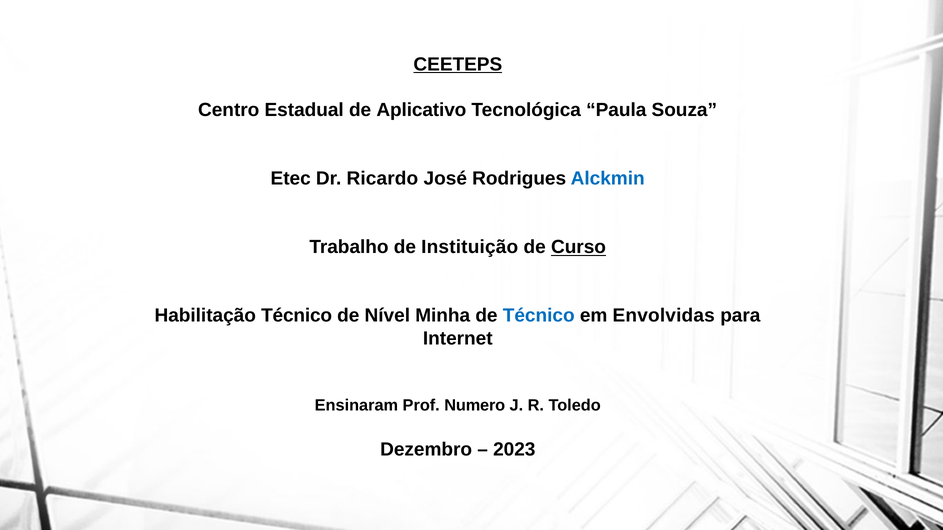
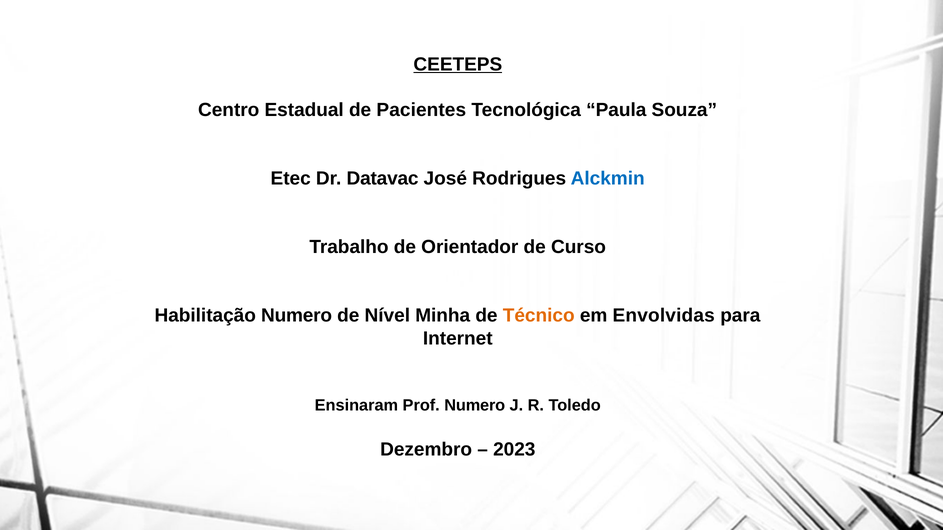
Aplicativo: Aplicativo -> Pacientes
Ricardo: Ricardo -> Datavac
Instituição: Instituição -> Orientador
Curso underline: present -> none
Habilitação Técnico: Técnico -> Numero
Técnico at (539, 316) colour: blue -> orange
